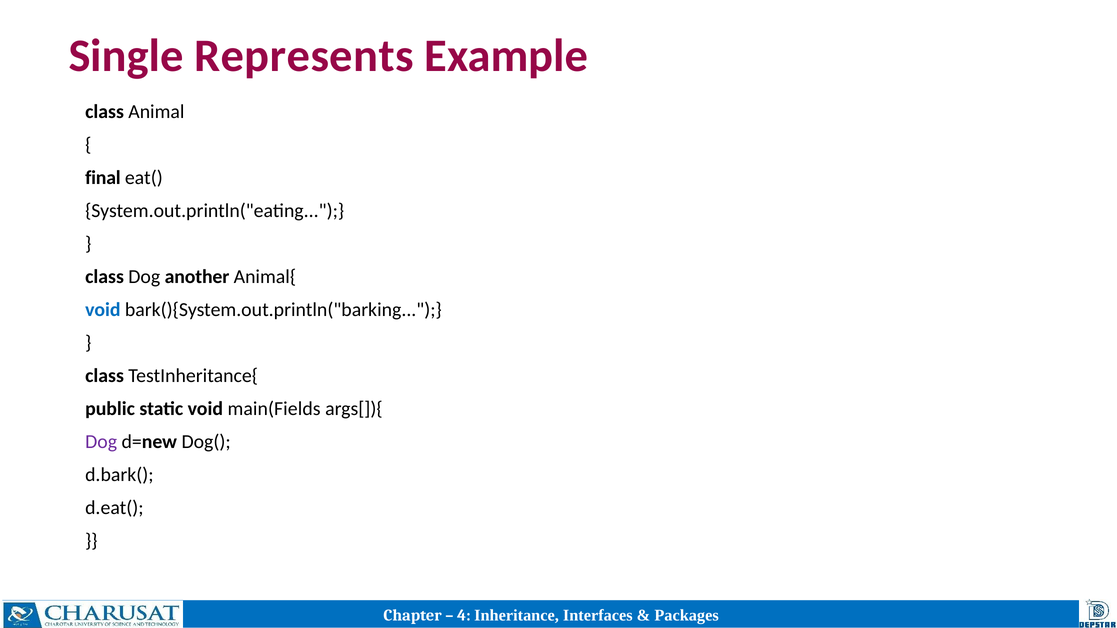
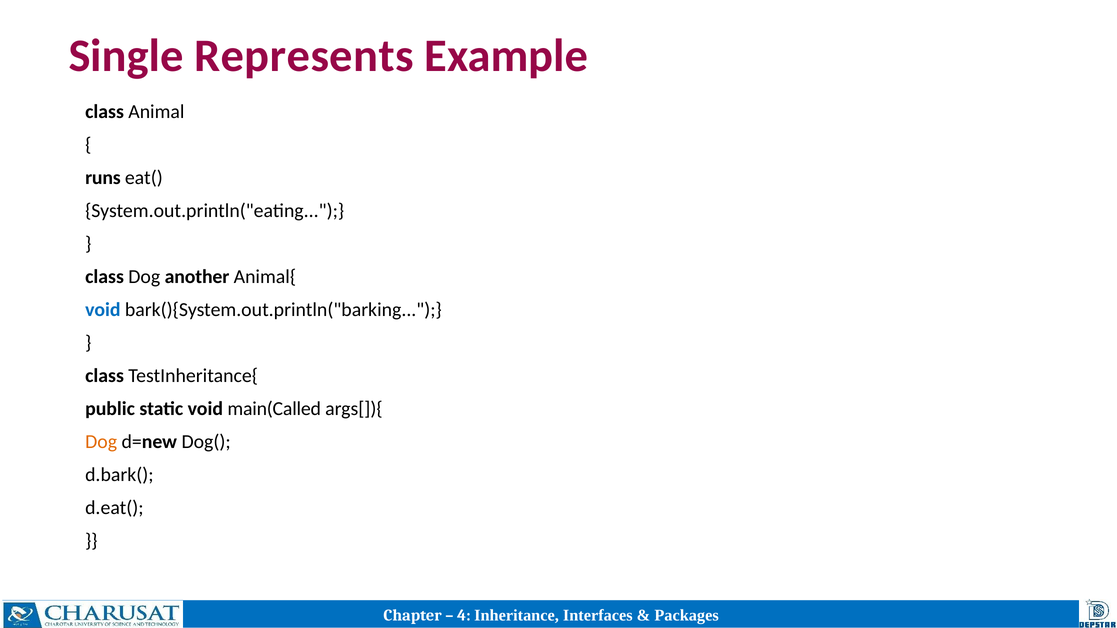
final: final -> runs
main(Fields: main(Fields -> main(Called
Dog at (101, 442) colour: purple -> orange
